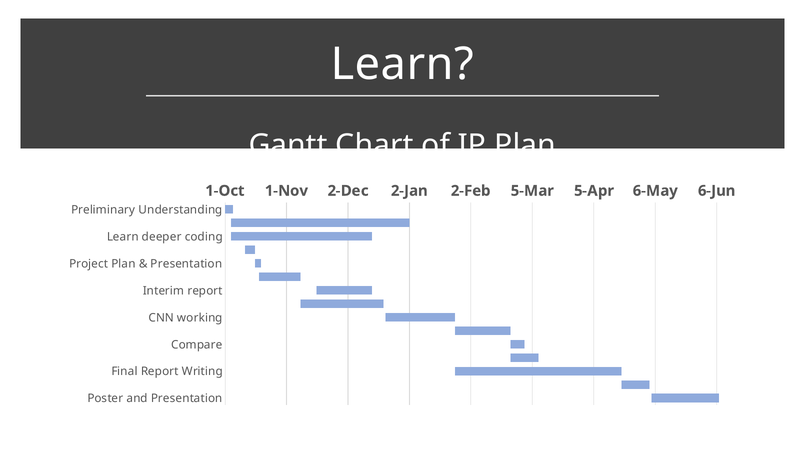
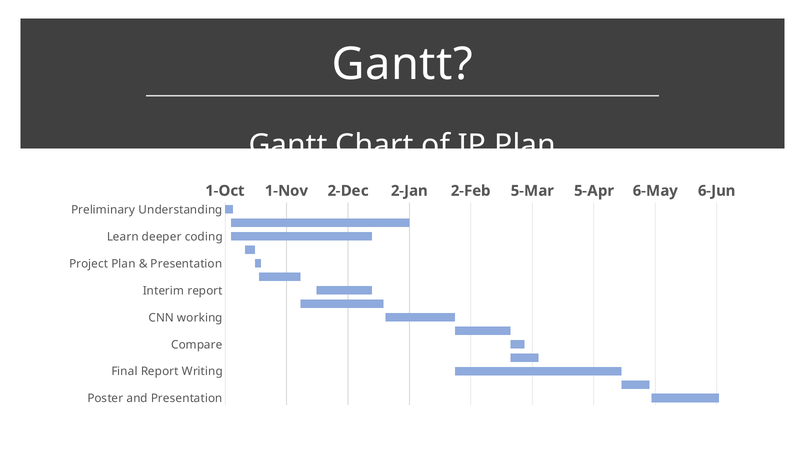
Learn at (402, 64): Learn -> Gantt
